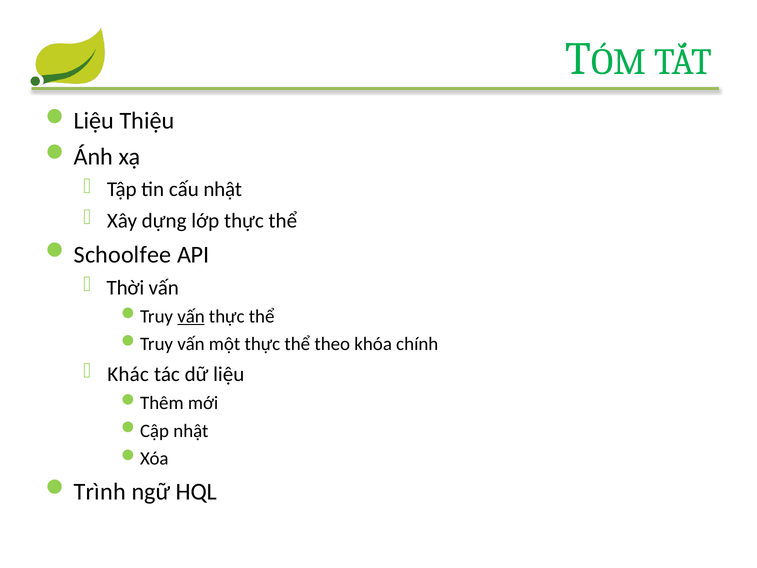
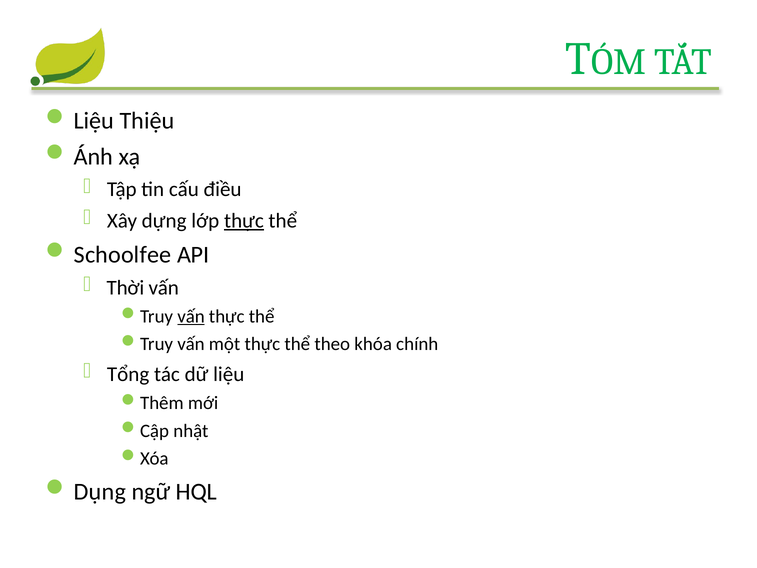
cấu nhật: nhật -> điều
thực at (244, 221) underline: none -> present
Khác: Khác -> Tổng
Trình: Trình -> Dụng
